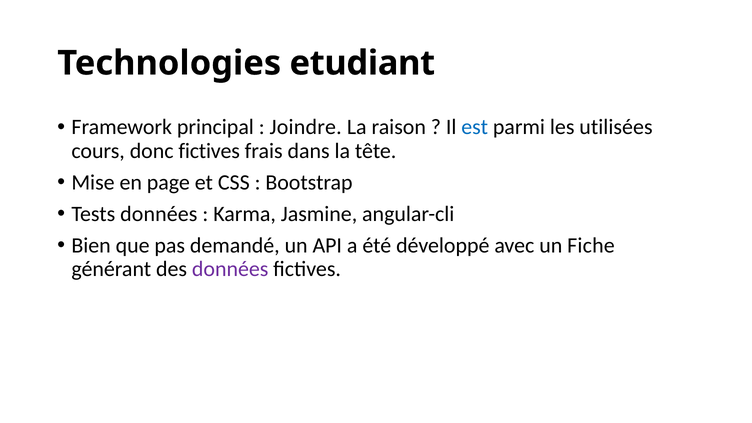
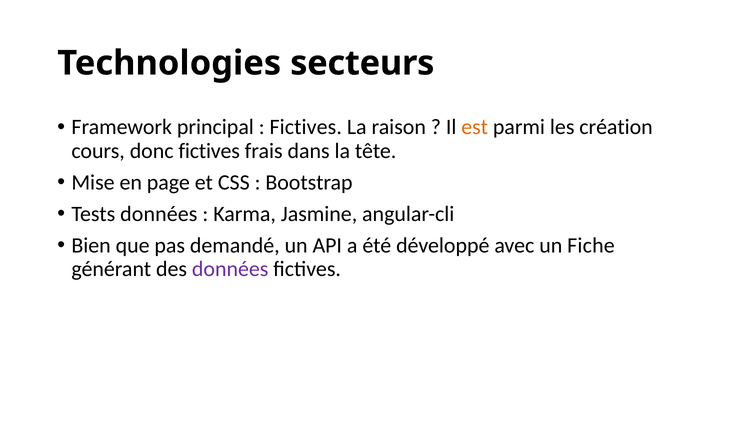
etudiant: etudiant -> secteurs
Joindre at (306, 127): Joindre -> Fictives
est colour: blue -> orange
utilisées: utilisées -> création
